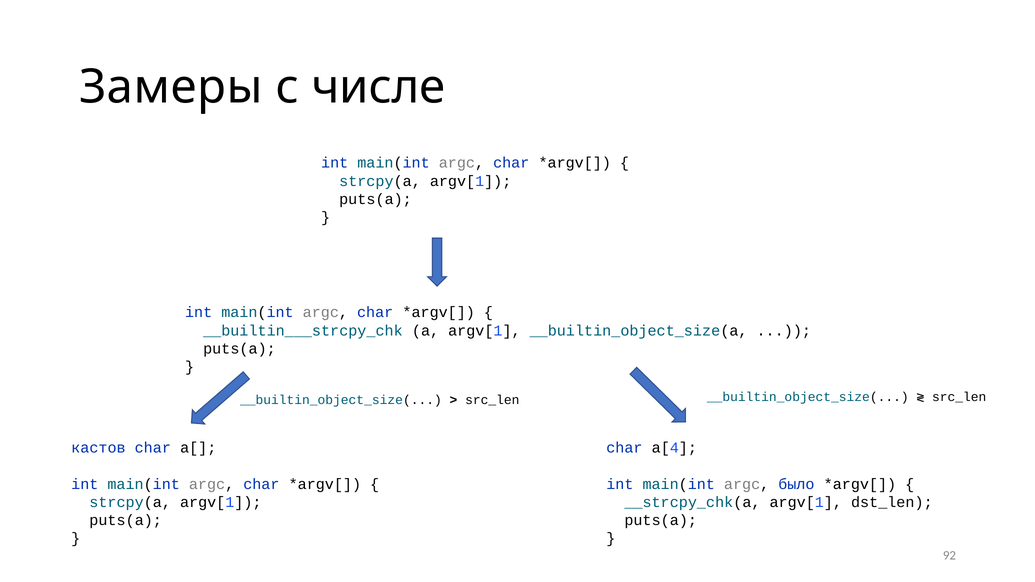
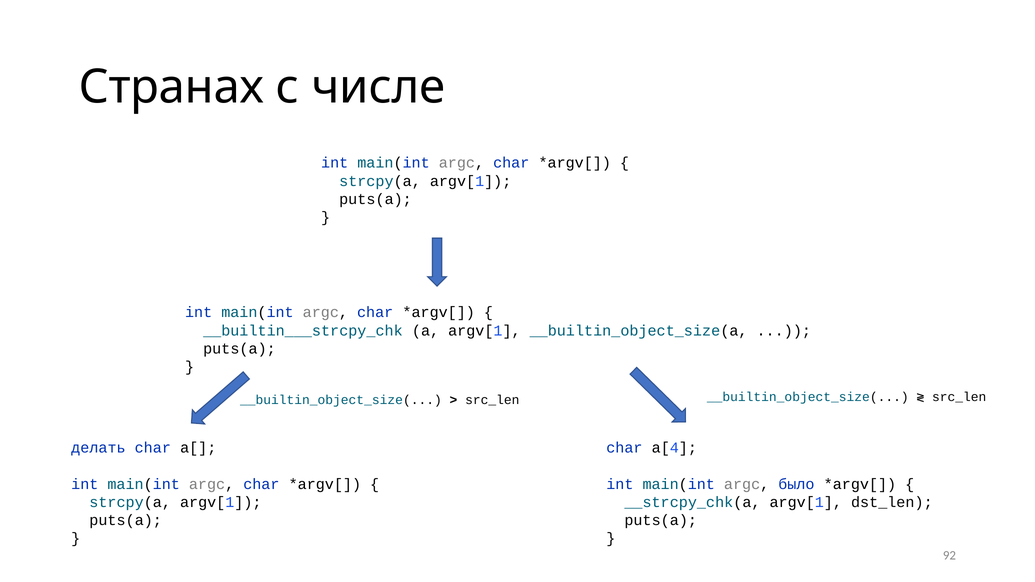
Замеры: Замеры -> Странах
кастов: кастов -> делать
